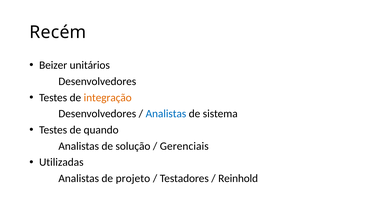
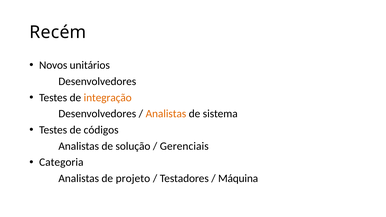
Beizer: Beizer -> Novos
Analistas at (166, 114) colour: blue -> orange
quando: quando -> códigos
Utilizadas: Utilizadas -> Categoria
Reinhold: Reinhold -> Máquina
